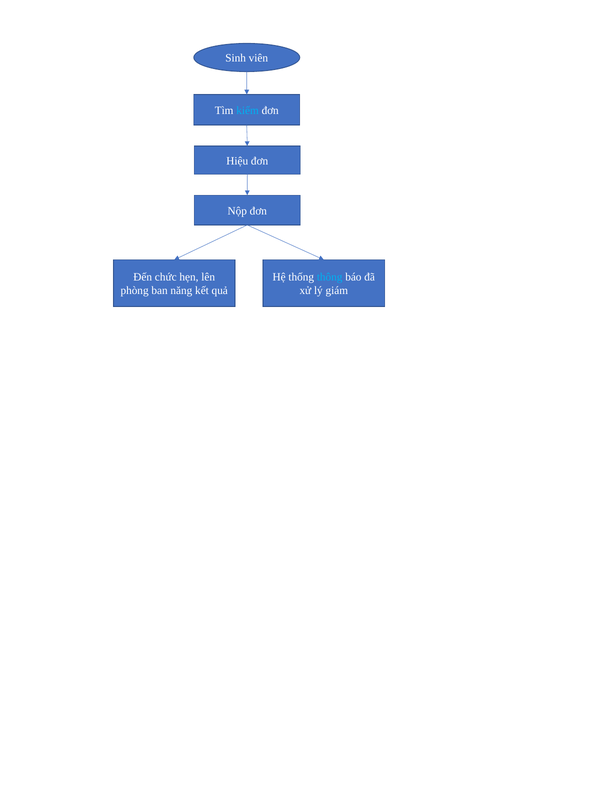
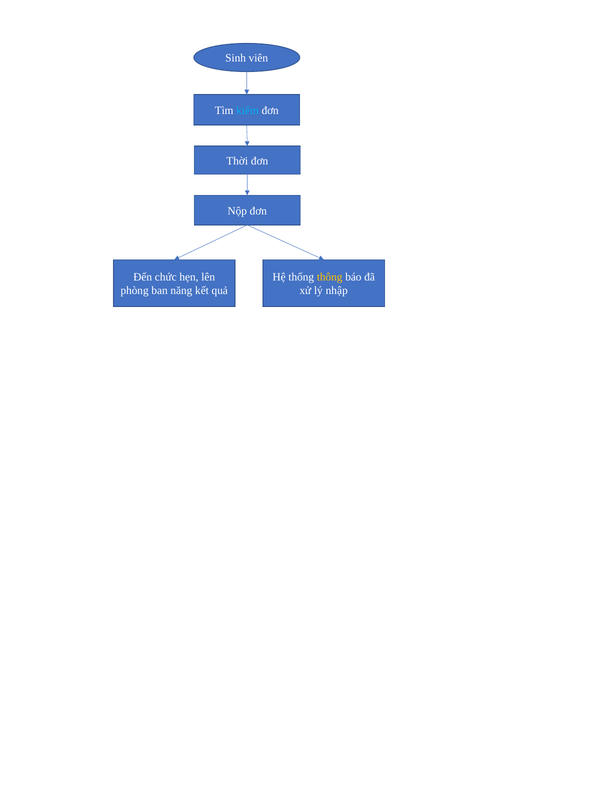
Hiệu: Hiệu -> Thời
thông colour: light blue -> yellow
giám: giám -> nhập
